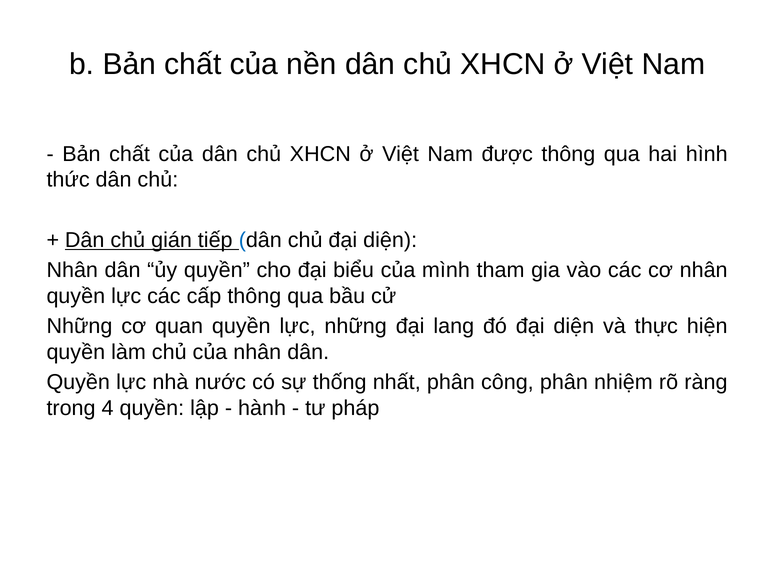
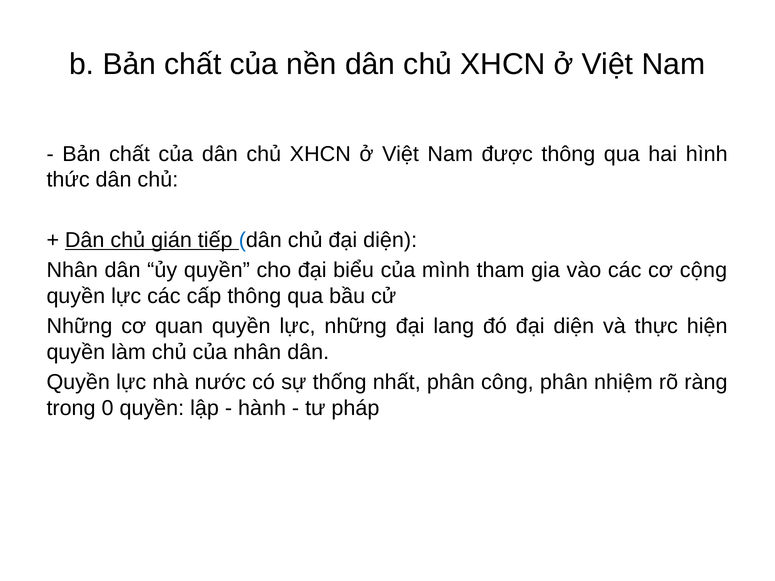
cơ nhân: nhân -> cộng
4: 4 -> 0
